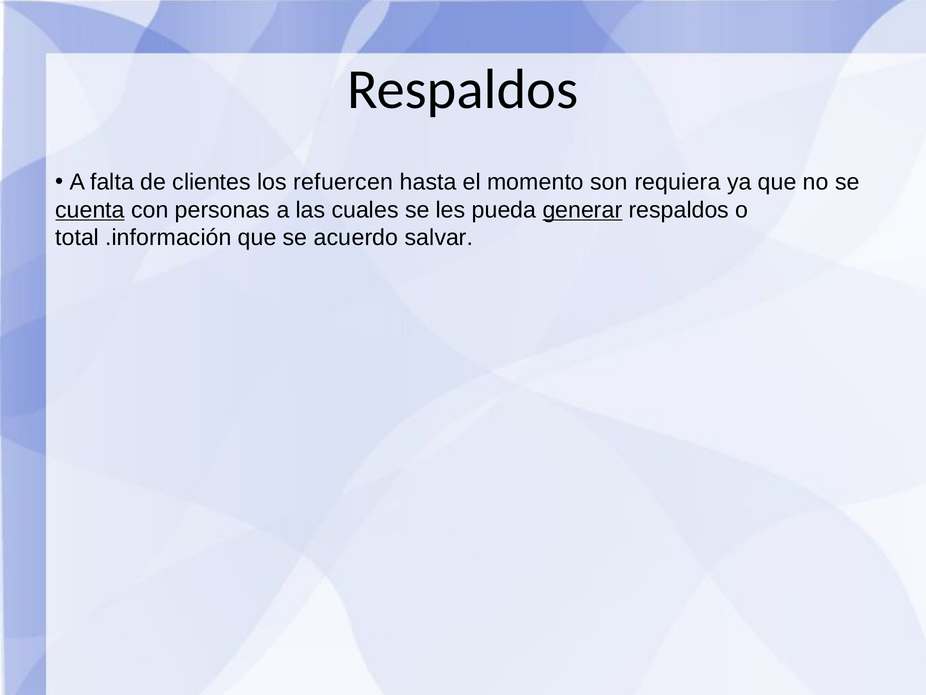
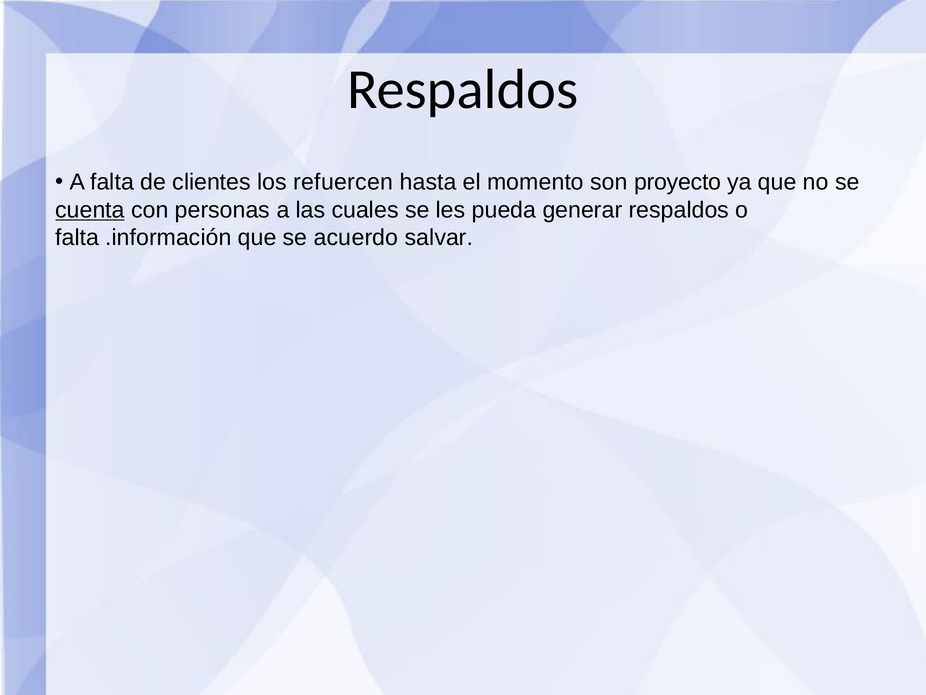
requiera: requiera -> proyecto
generar underline: present -> none
total at (77, 238): total -> falta
